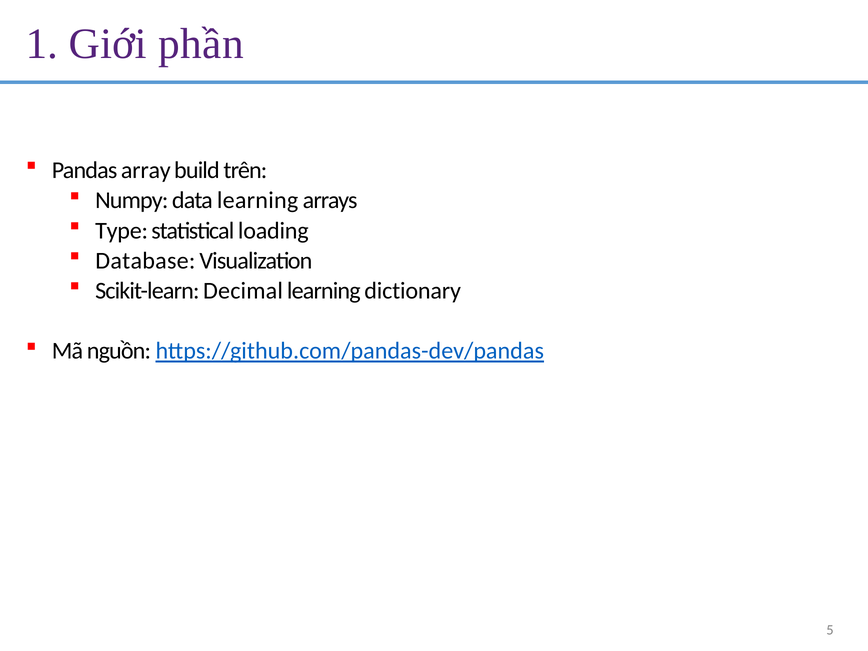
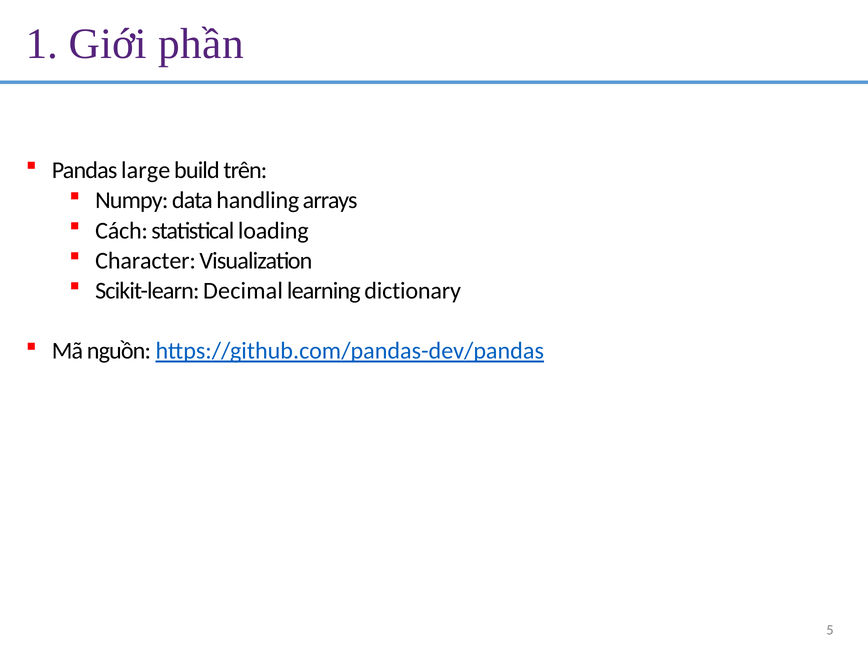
array: array -> large
data learning: learning -> handling
Type: Type -> Cách
Database: Database -> Character
